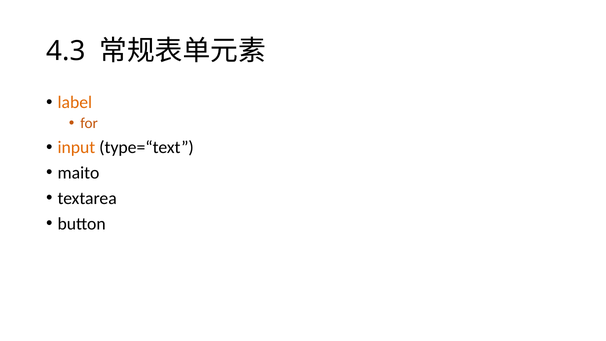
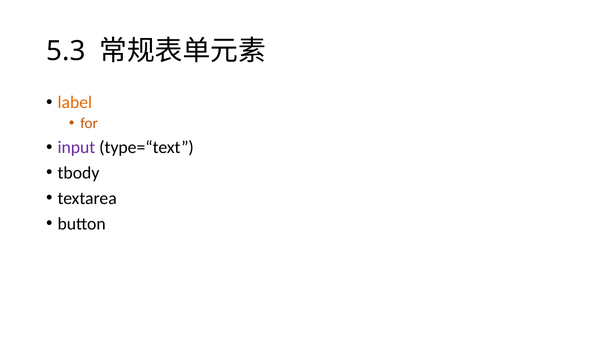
4.3: 4.3 -> 5.3
input colour: orange -> purple
maito: maito -> tbody
